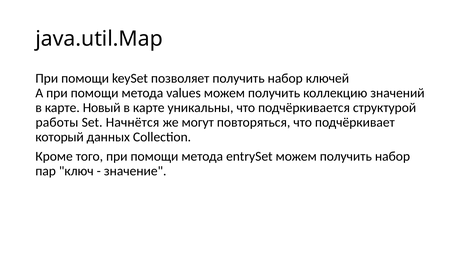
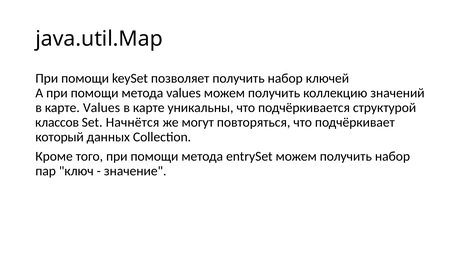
карте Новый: Новый -> Values
работы: работы -> классов
